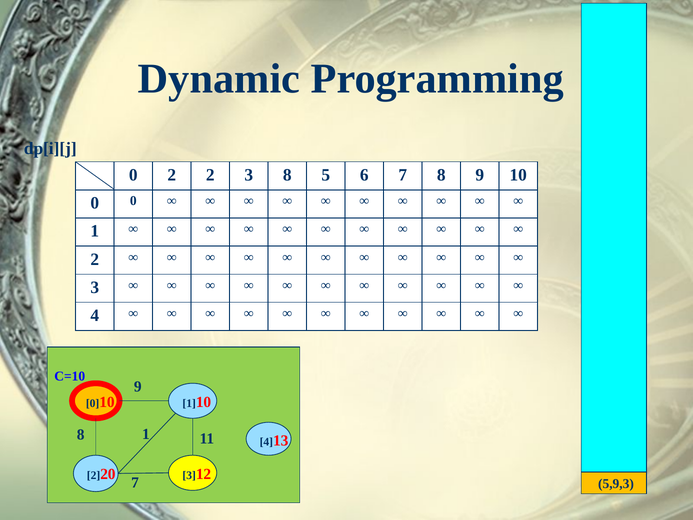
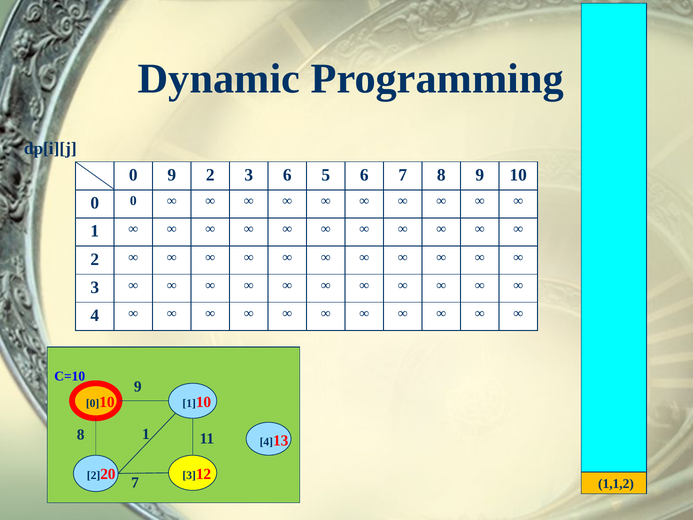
0 2: 2 -> 9
3 8: 8 -> 6
5,9,3: 5,9,3 -> 1,1,2
